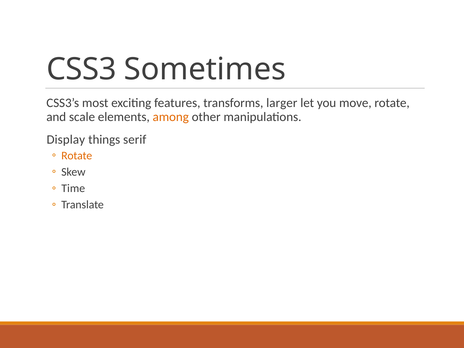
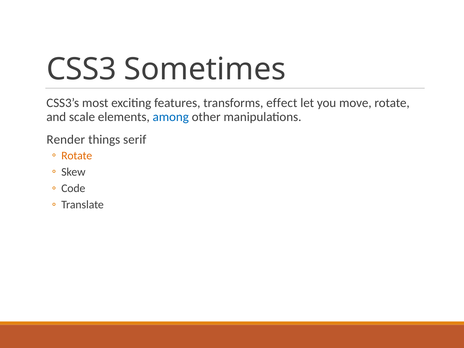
larger: larger -> effect
among colour: orange -> blue
Display: Display -> Render
Time: Time -> Code
